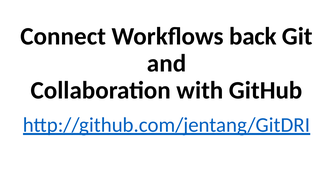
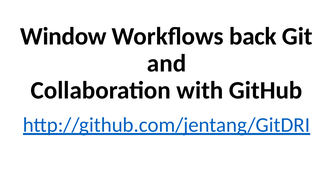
Connect: Connect -> Window
